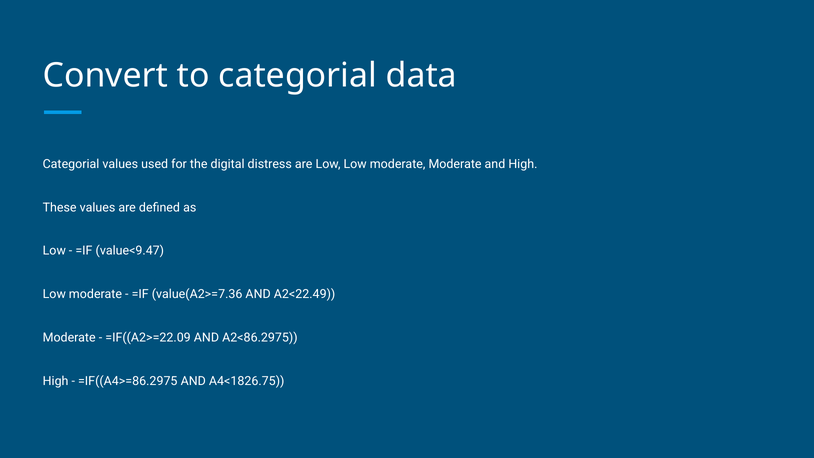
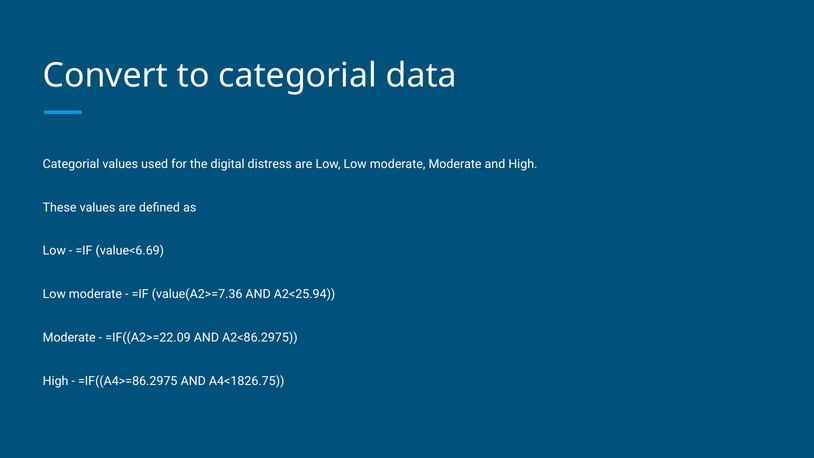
value<9.47: value<9.47 -> value<6.69
A2<22.49: A2<22.49 -> A2<25.94
